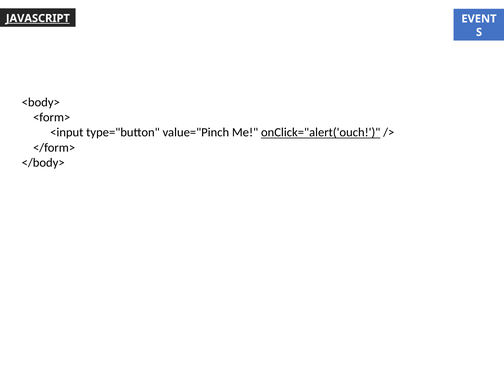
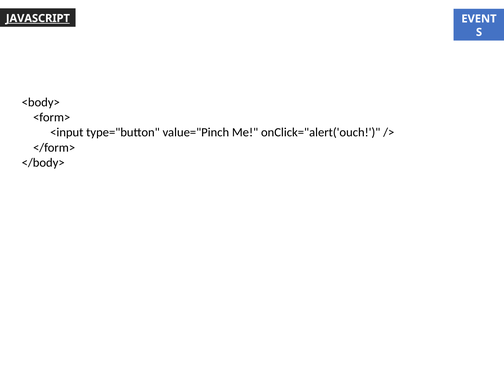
onClick="alert('ouch underline: present -> none
